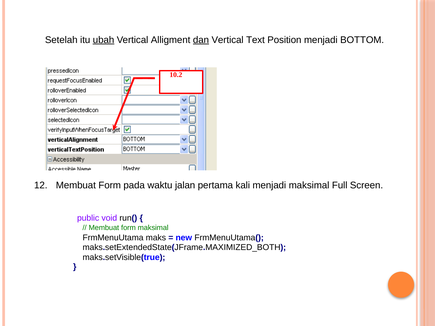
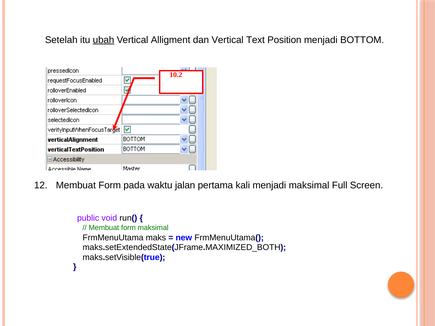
dan underline: present -> none
